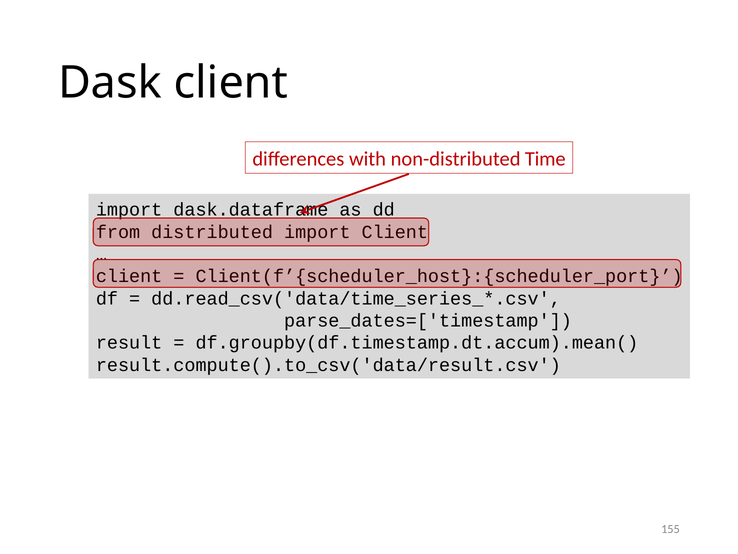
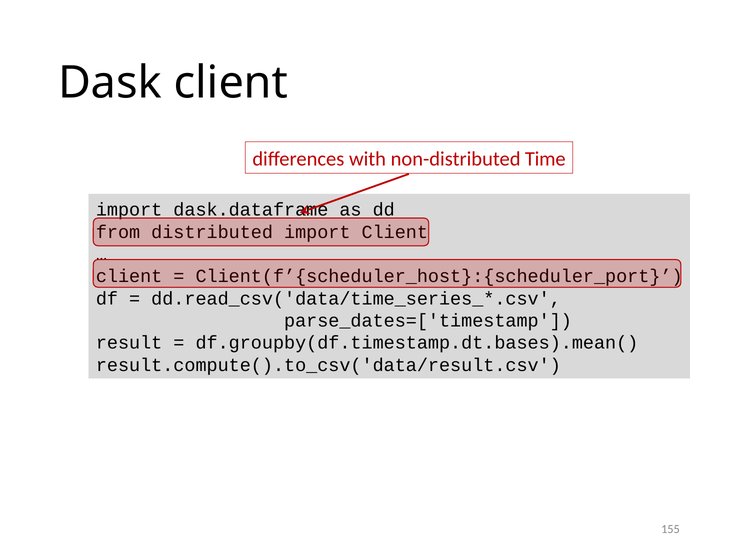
df.groupby(df.timestamp.dt.accum).mean(: df.groupby(df.timestamp.dt.accum).mean( -> df.groupby(df.timestamp.dt.bases).mean(
